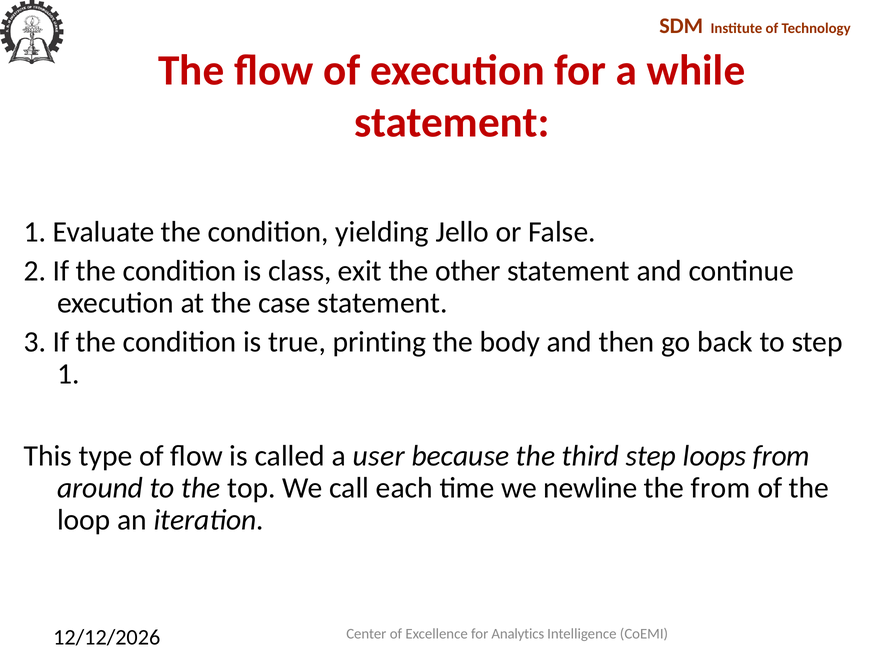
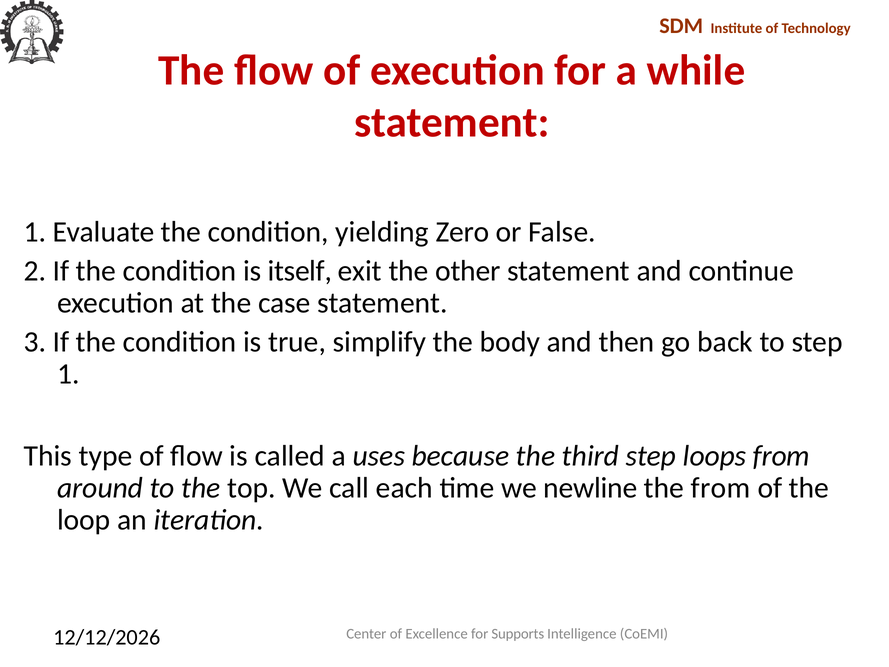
Jello: Jello -> Zero
class: class -> itself
printing: printing -> simplify
user: user -> uses
Analytics: Analytics -> Supports
